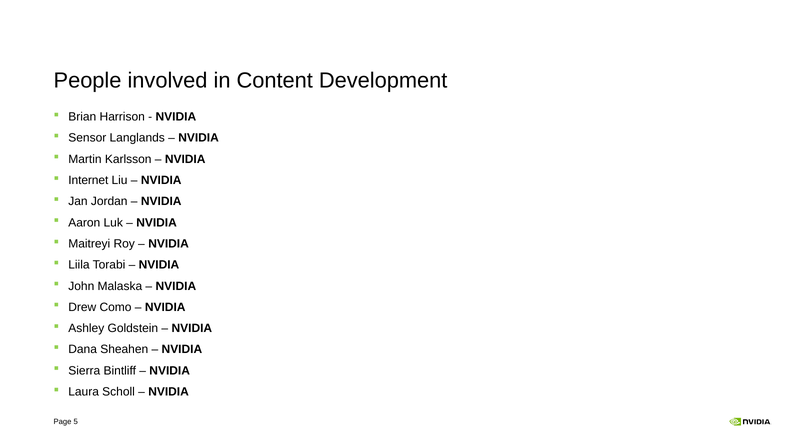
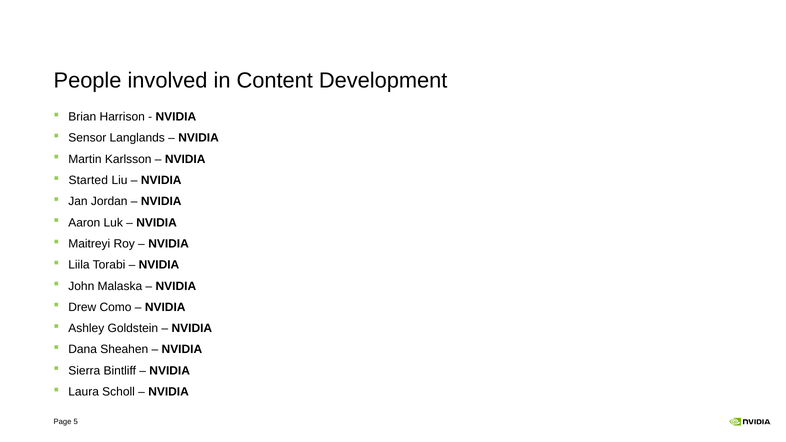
Internet: Internet -> Started
